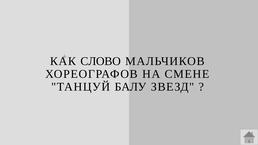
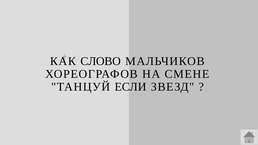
БАЛУ: БАЛУ -> ЕСЛИ
